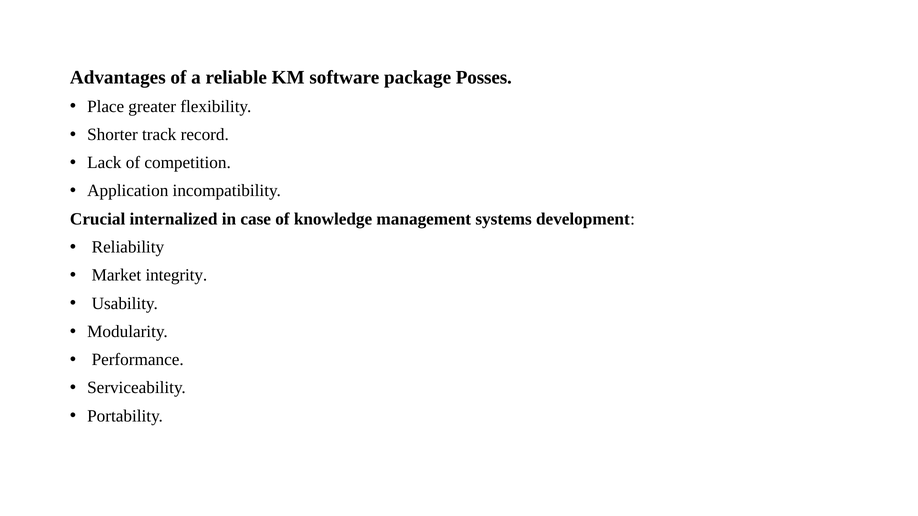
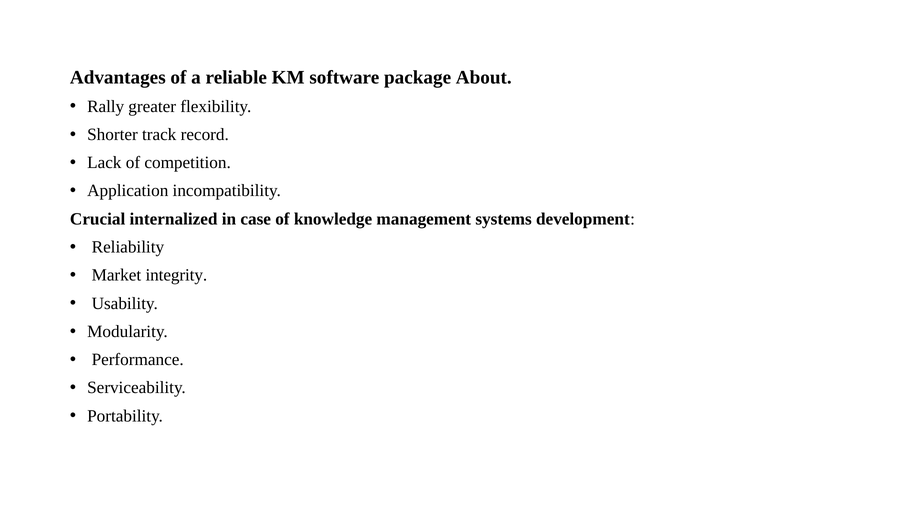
Posses: Posses -> About
Place: Place -> Rally
